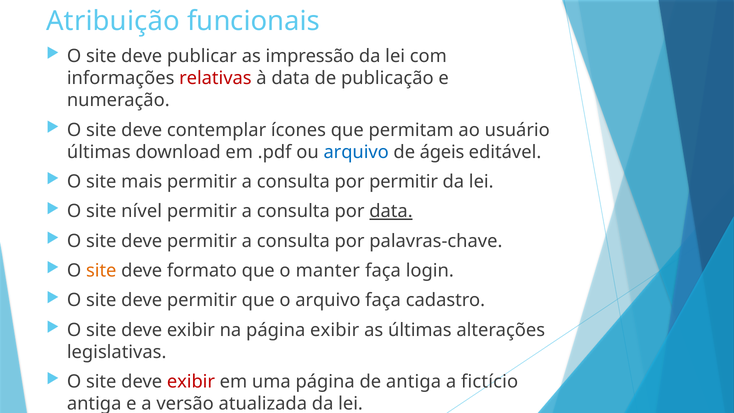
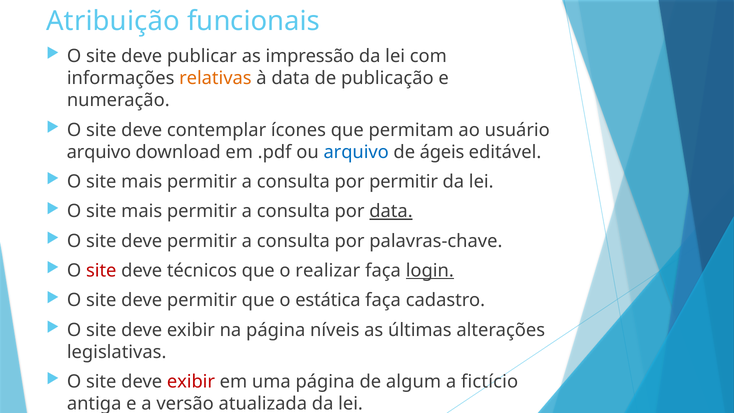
relativas colour: red -> orange
últimas at (99, 152): últimas -> arquivo
nível at (142, 211): nível -> mais
site at (101, 271) colour: orange -> red
formato: formato -> técnicos
manter: manter -> realizar
login underline: none -> present
o arquivo: arquivo -> estática
página exibir: exibir -> níveis
de antiga: antiga -> algum
